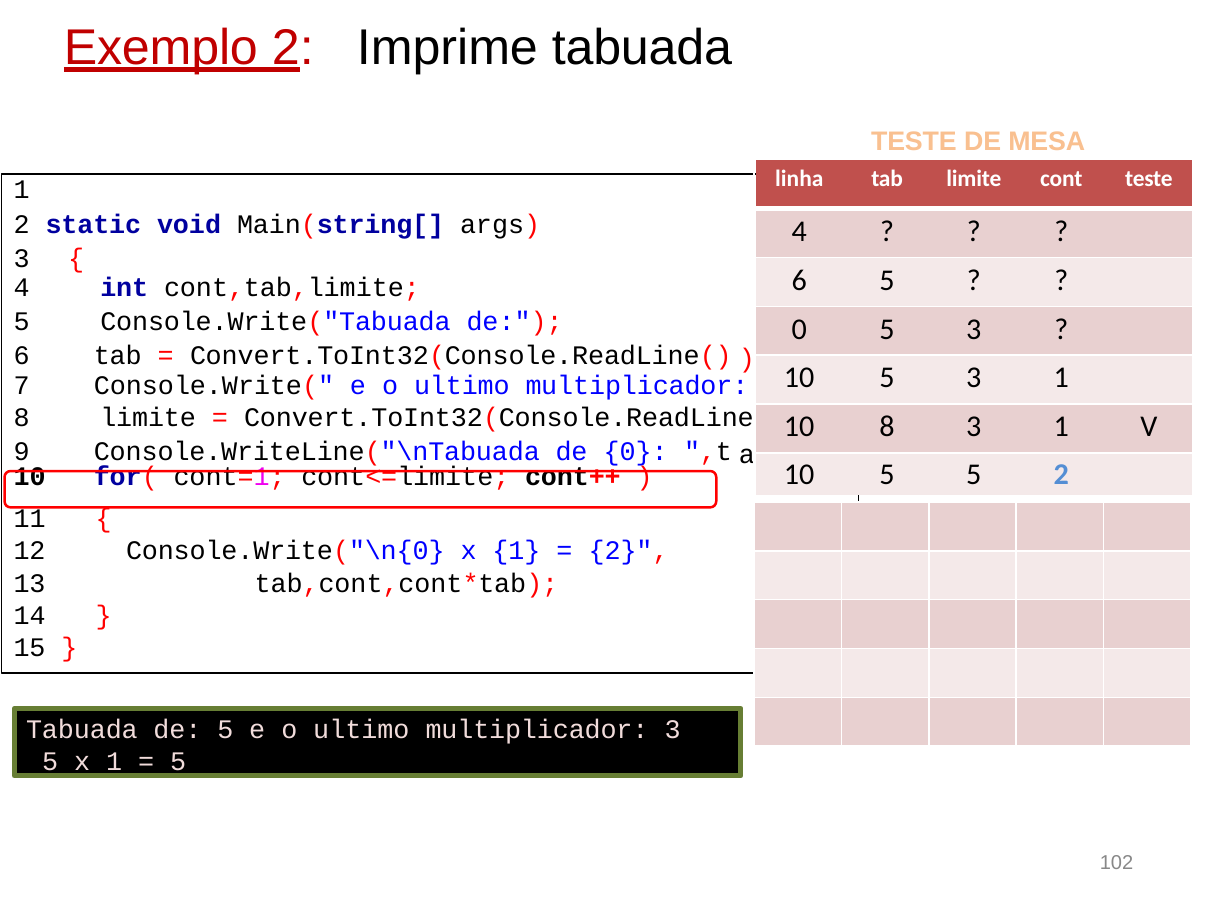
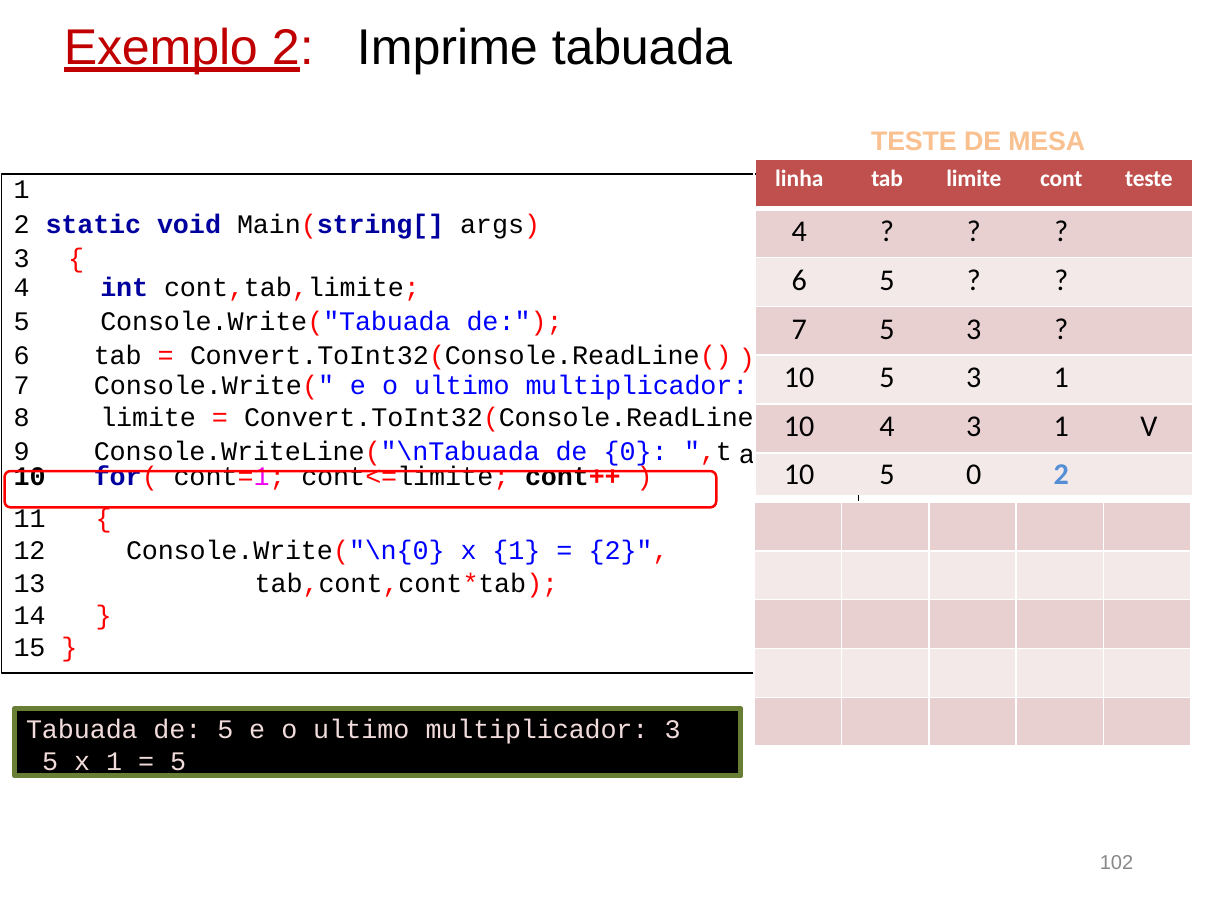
Console.Write("Tabuada de 0: 0 -> 7
8 at (887, 427): 8 -> 4
5 5: 5 -> 0
